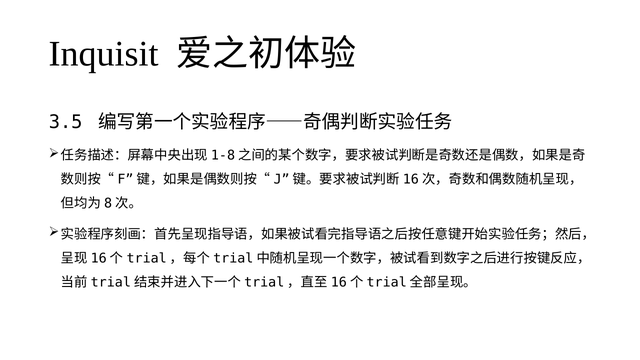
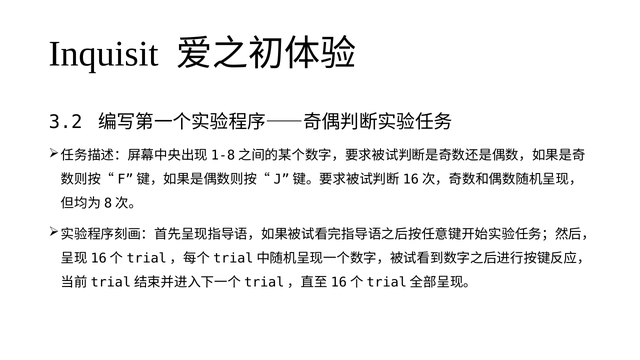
3.5: 3.5 -> 3.2
